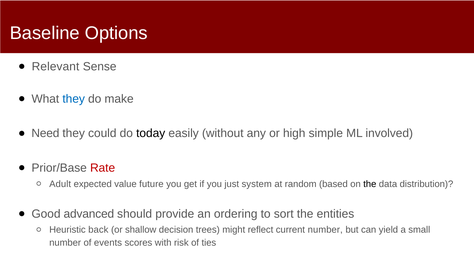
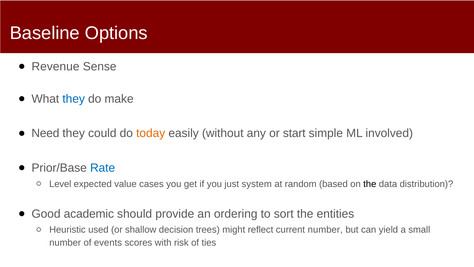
Relevant: Relevant -> Revenue
today colour: black -> orange
high: high -> start
Rate colour: red -> blue
Adult: Adult -> Level
future: future -> cases
advanced: advanced -> academic
back: back -> used
